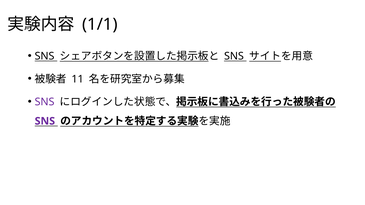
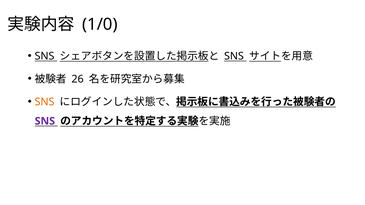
1/1: 1/1 -> 1/0
11: 11 -> 26
SNS at (45, 102) colour: purple -> orange
